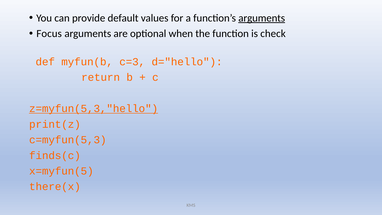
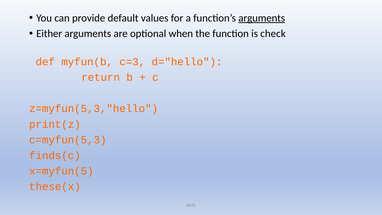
Focus: Focus -> Either
z=myfun(5,3,"hello underline: present -> none
there(x: there(x -> these(x
